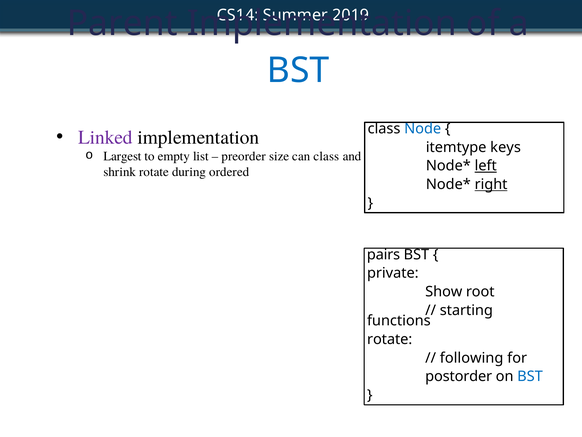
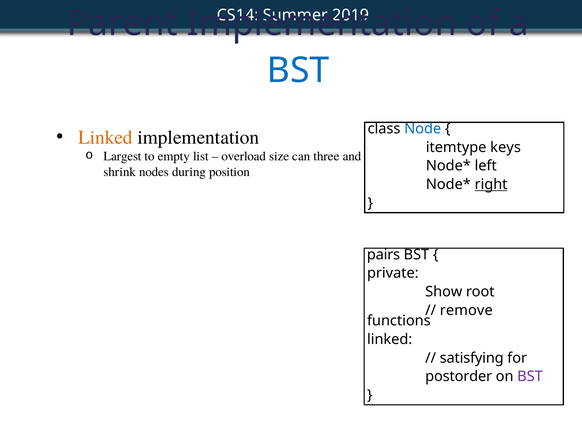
Linked at (105, 137) colour: purple -> orange
preorder: preorder -> overload
can class: class -> three
left underline: present -> none
shrink rotate: rotate -> nodes
ordered: ordered -> position
starting: starting -> remove
rotate at (390, 339): rotate -> linked
following: following -> satisfying
BST at (530, 376) colour: blue -> purple
